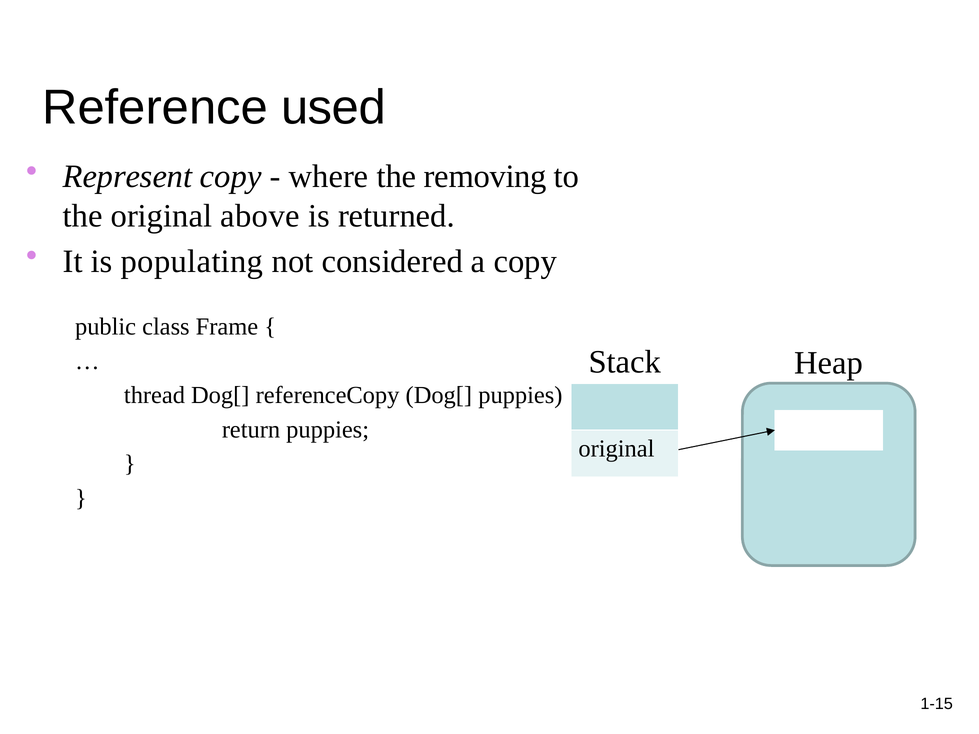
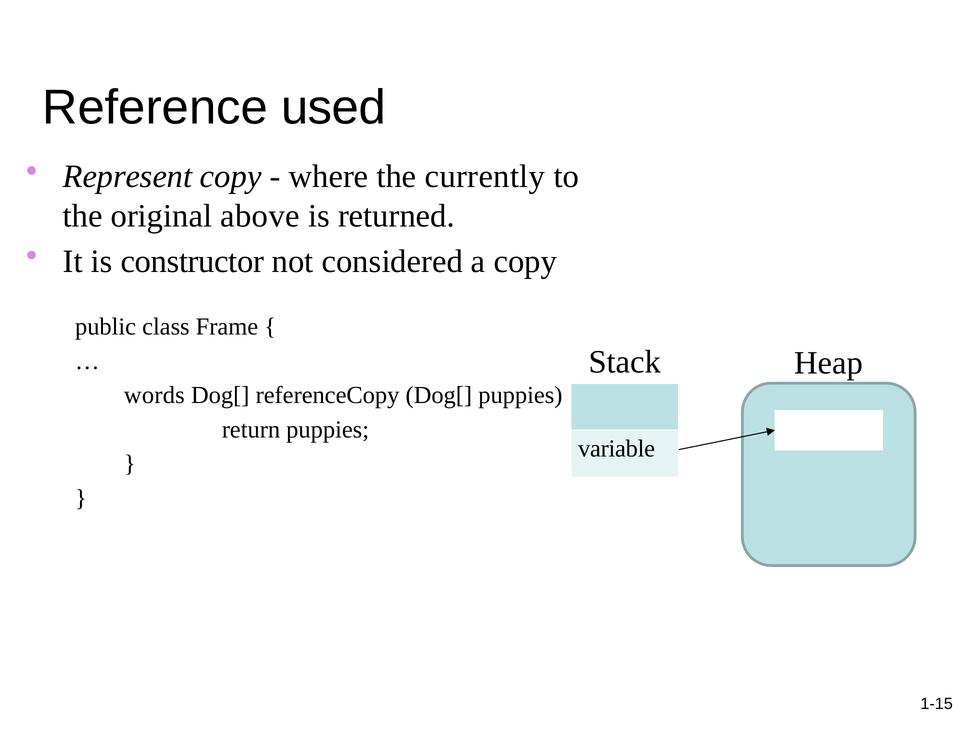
removing: removing -> currently
populating: populating -> constructor
thread: thread -> words
original at (616, 449): original -> variable
